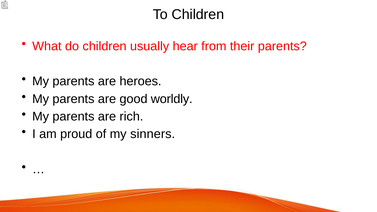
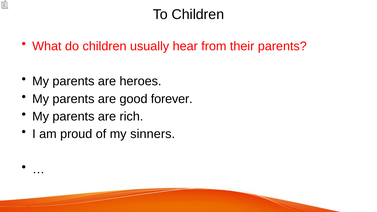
worldly: worldly -> forever
